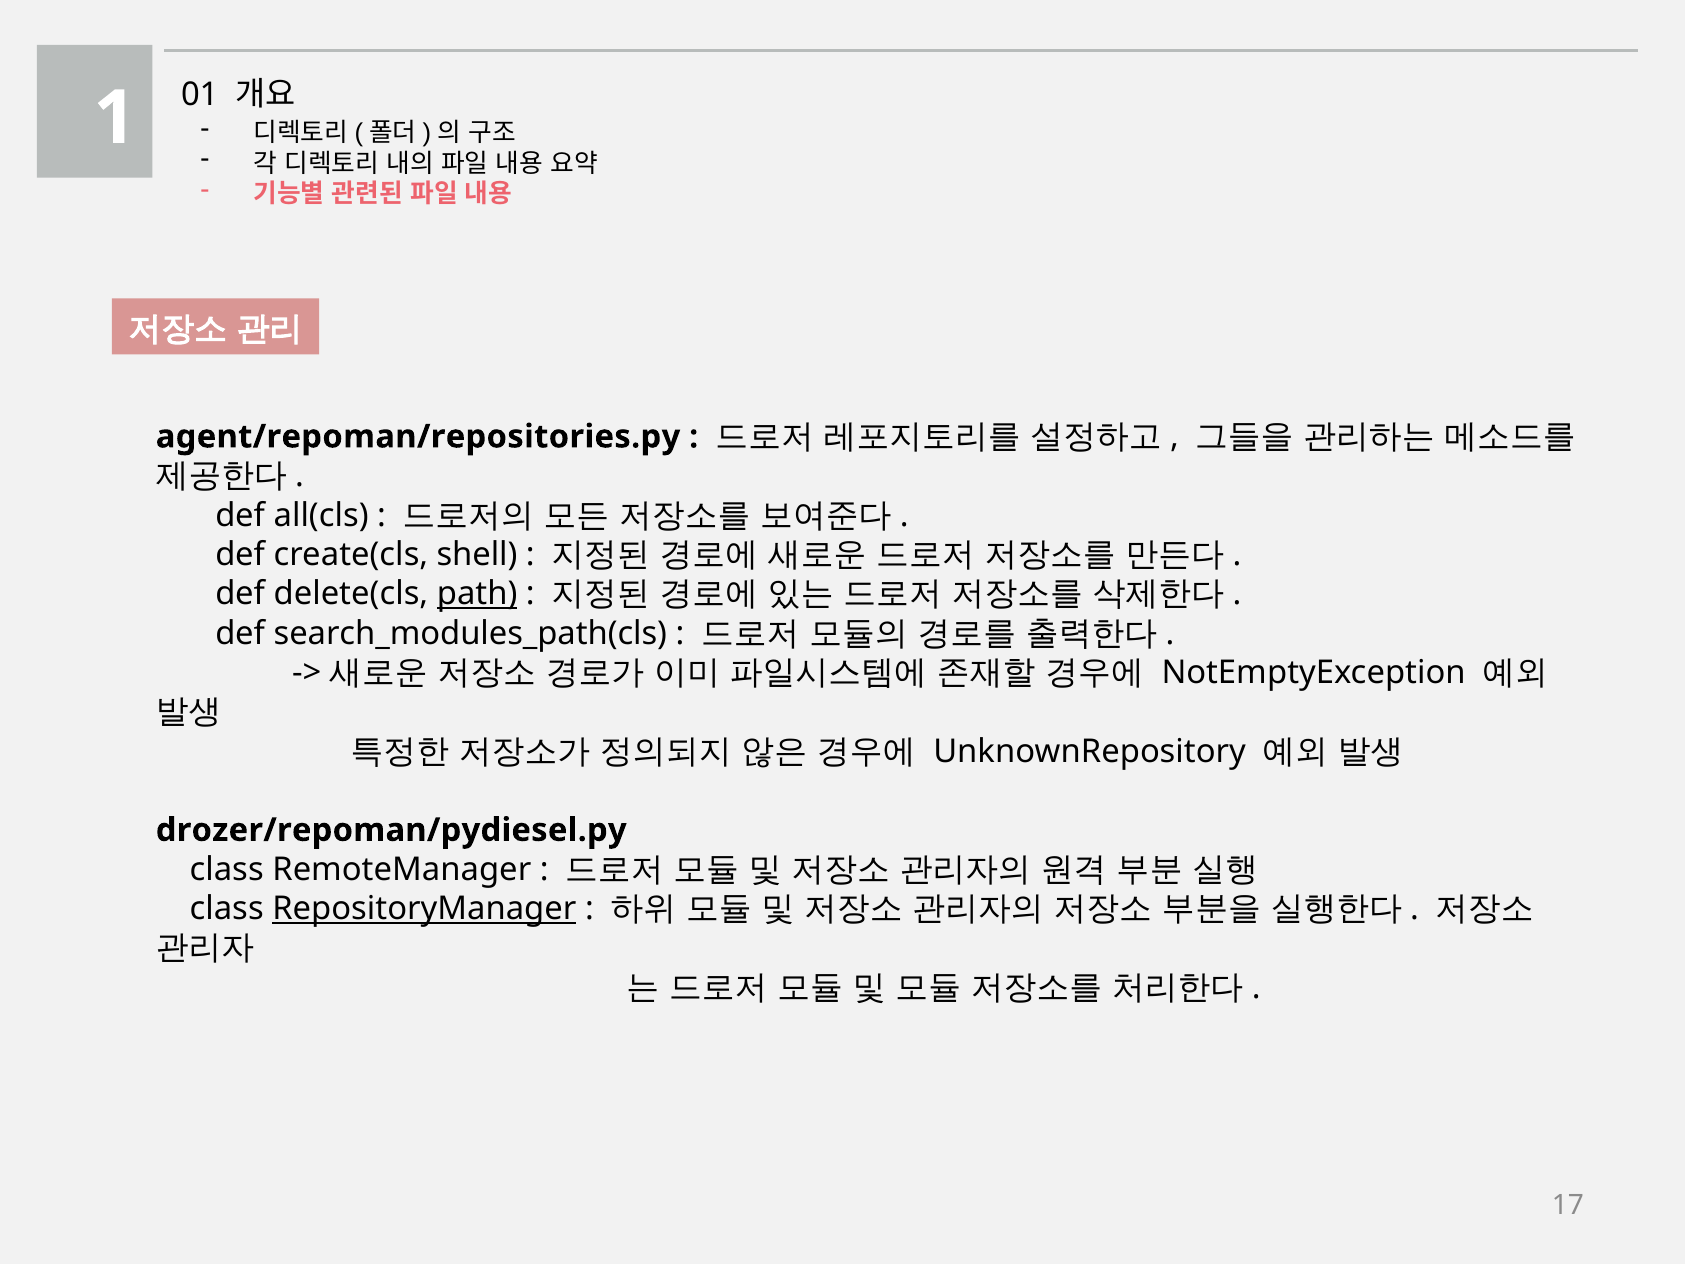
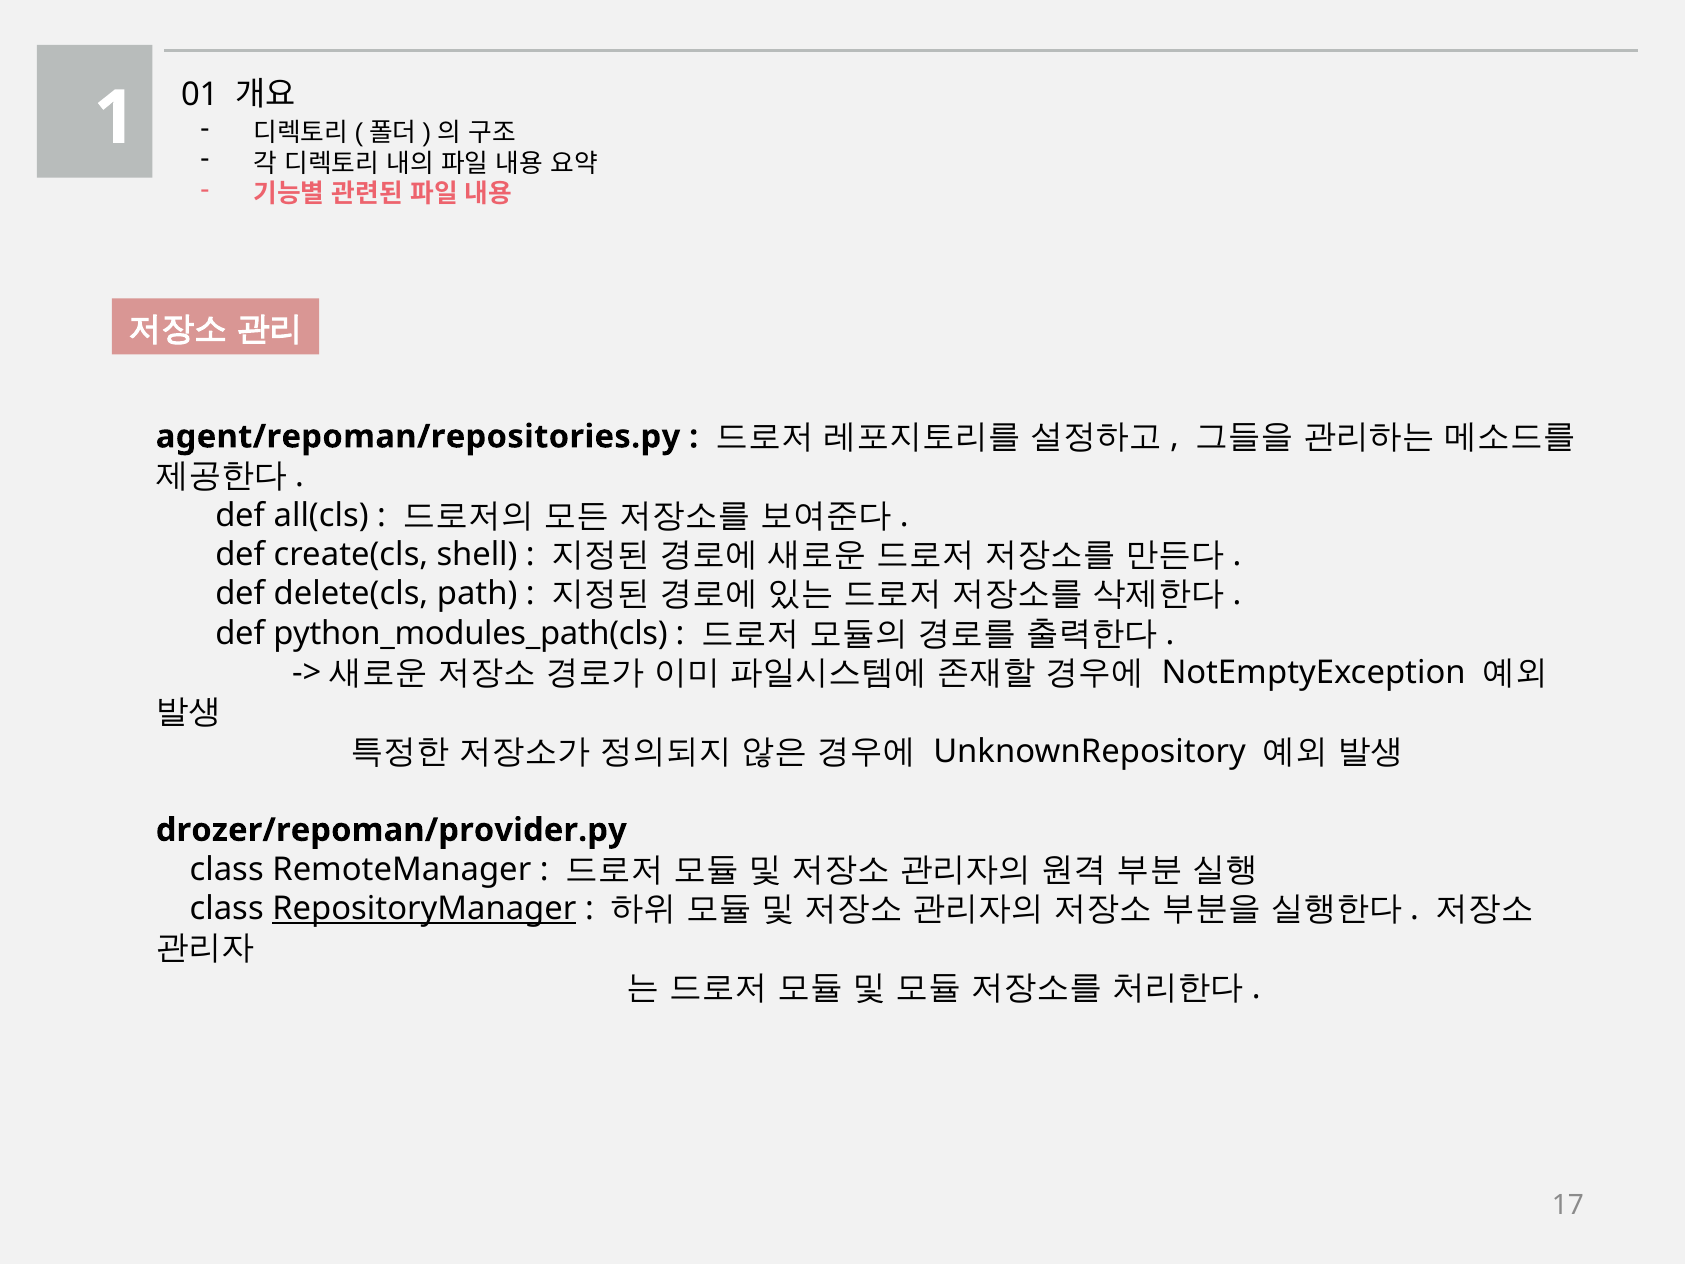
path underline: present -> none
search_modules_path(cls: search_modules_path(cls -> python_modules_path(cls
drozer/repoman/pydiesel.py: drozer/repoman/pydiesel.py -> drozer/repoman/provider.py
